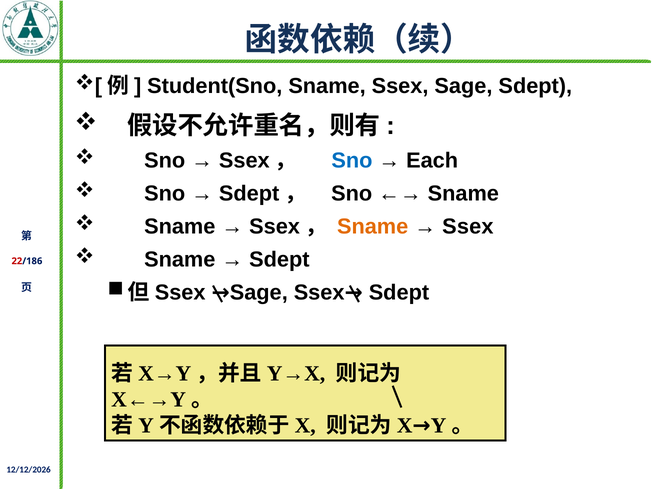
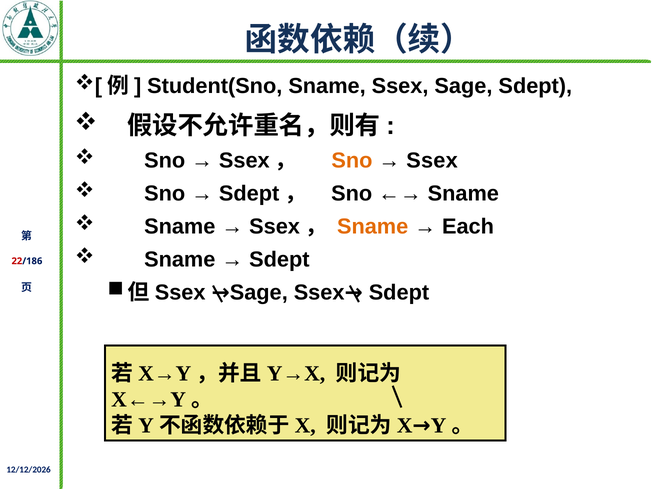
Sno at (352, 161) colour: blue -> orange
Each at (432, 161): Each -> Ssex
Ssex at (468, 227): Ssex -> Each
